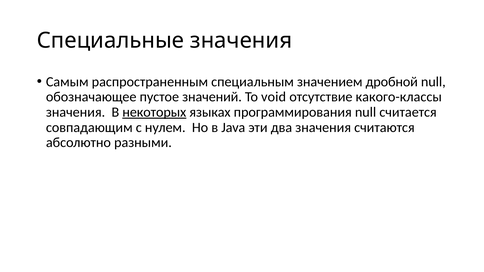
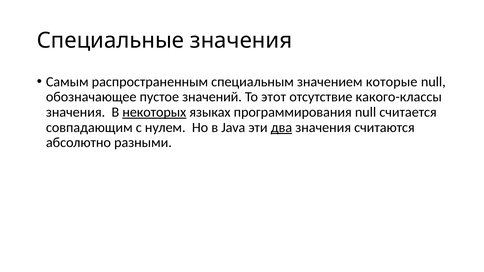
дробной: дробной -> которые
void: void -> этот
два underline: none -> present
